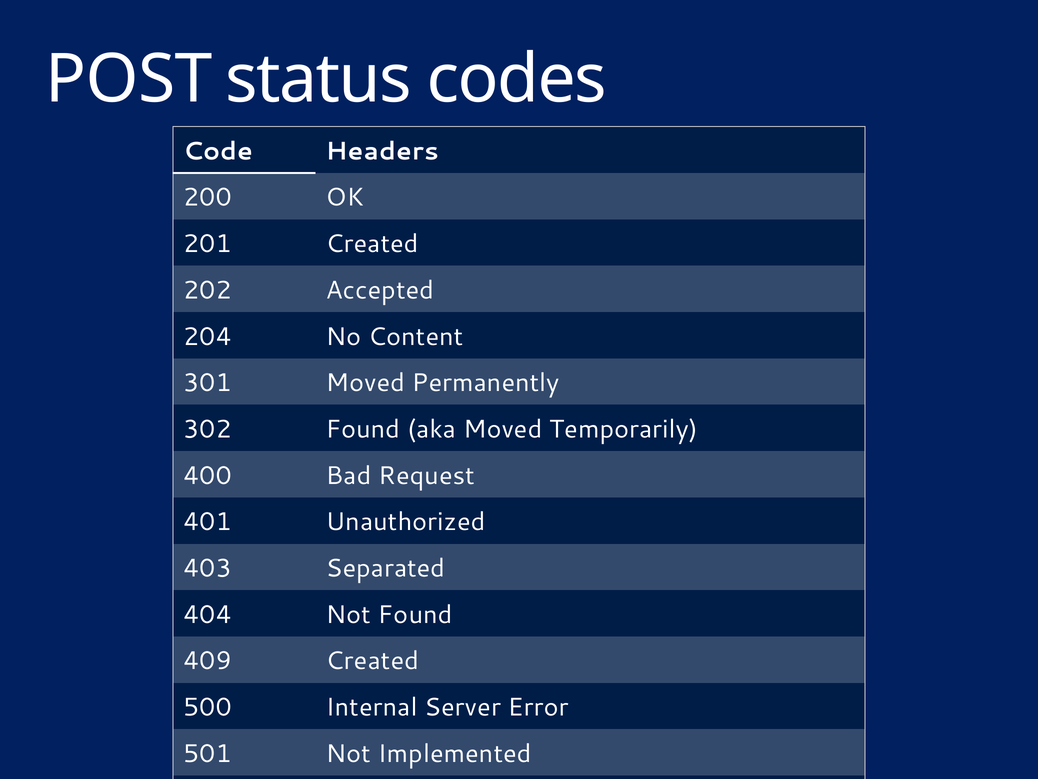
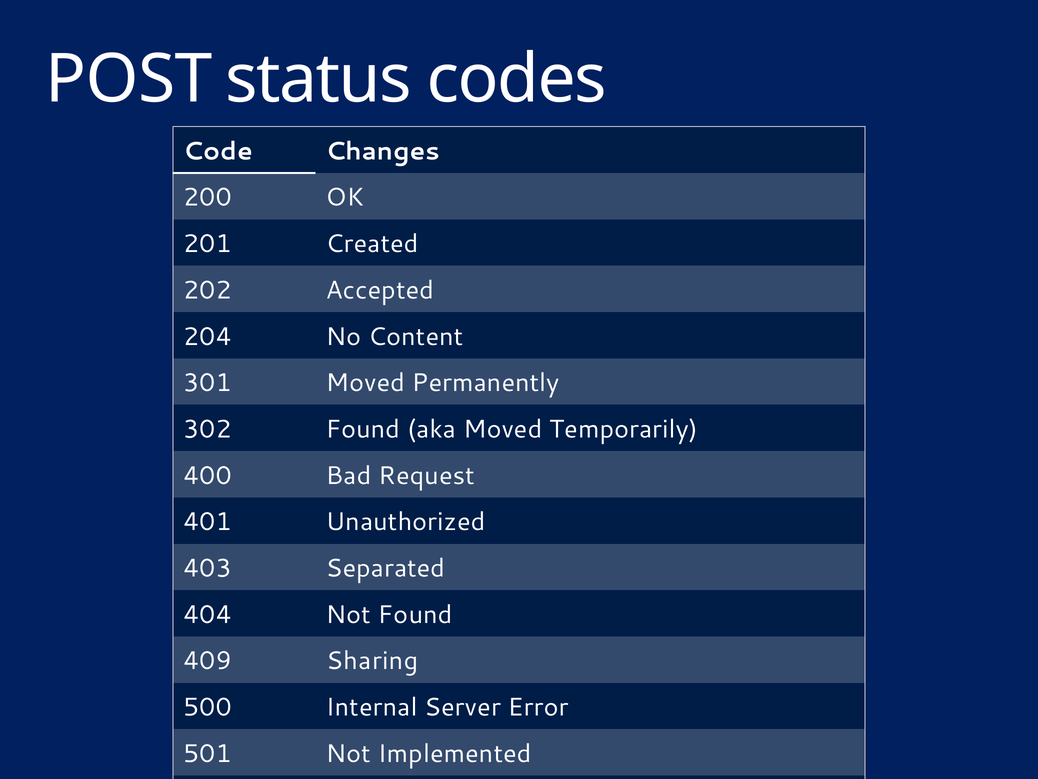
Headers: Headers -> Changes
409 Created: Created -> Sharing
